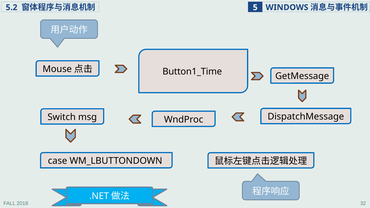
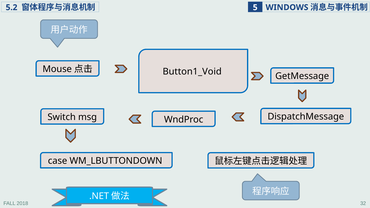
Button1_Time: Button1_Time -> Button1_Void
